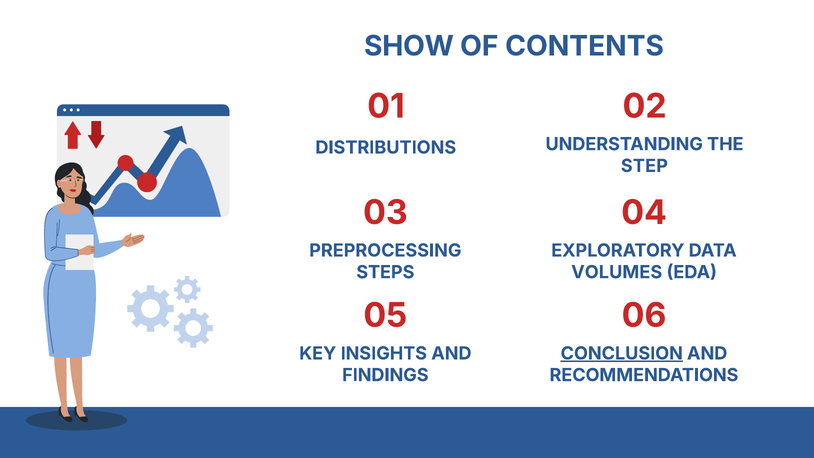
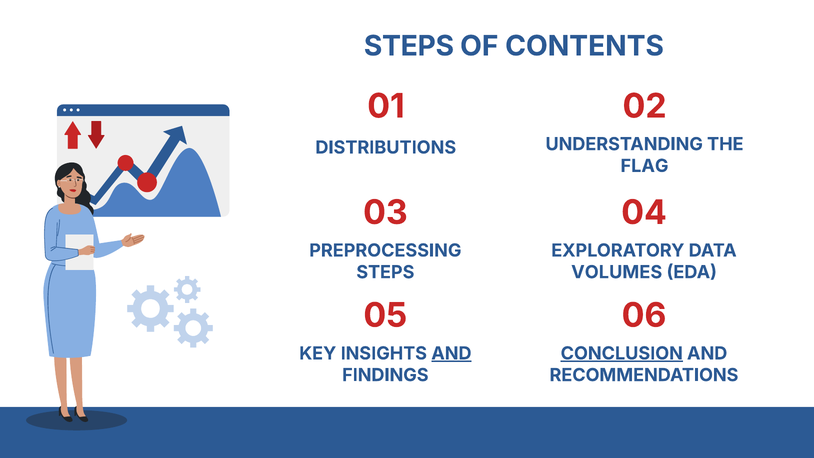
SHOW at (409, 46): SHOW -> STEPS
STEP: STEP -> FLAG
AND at (451, 353) underline: none -> present
